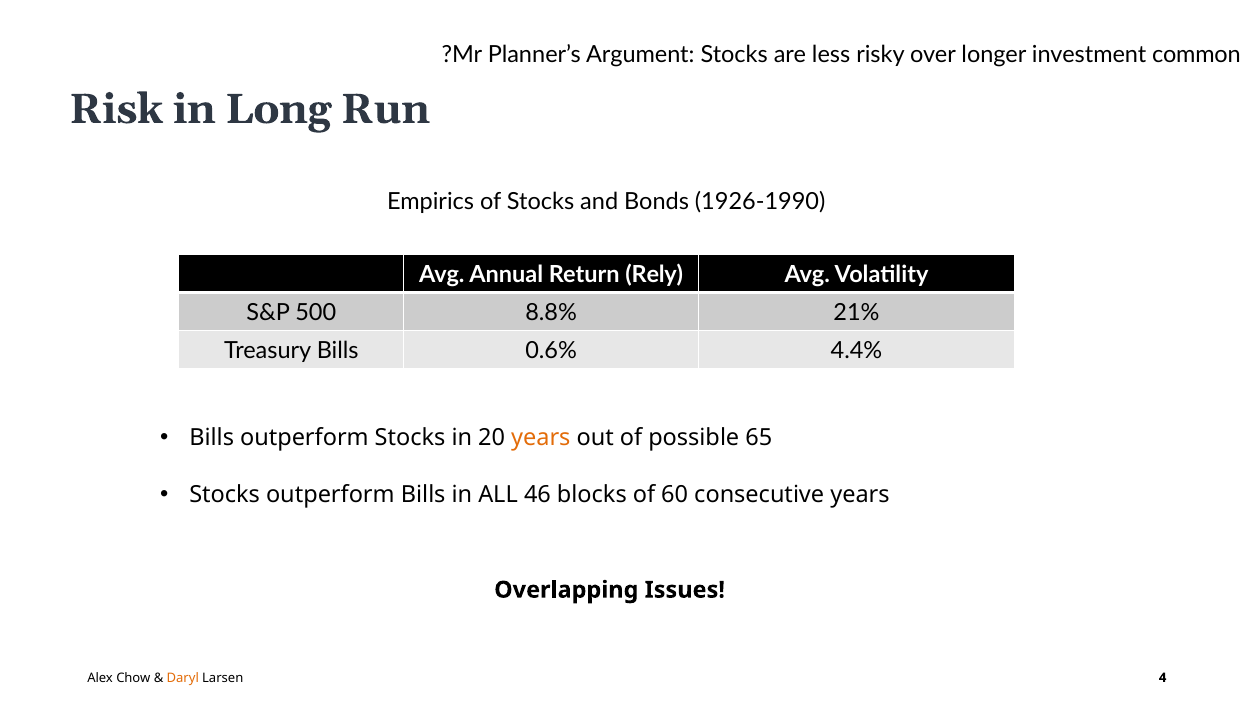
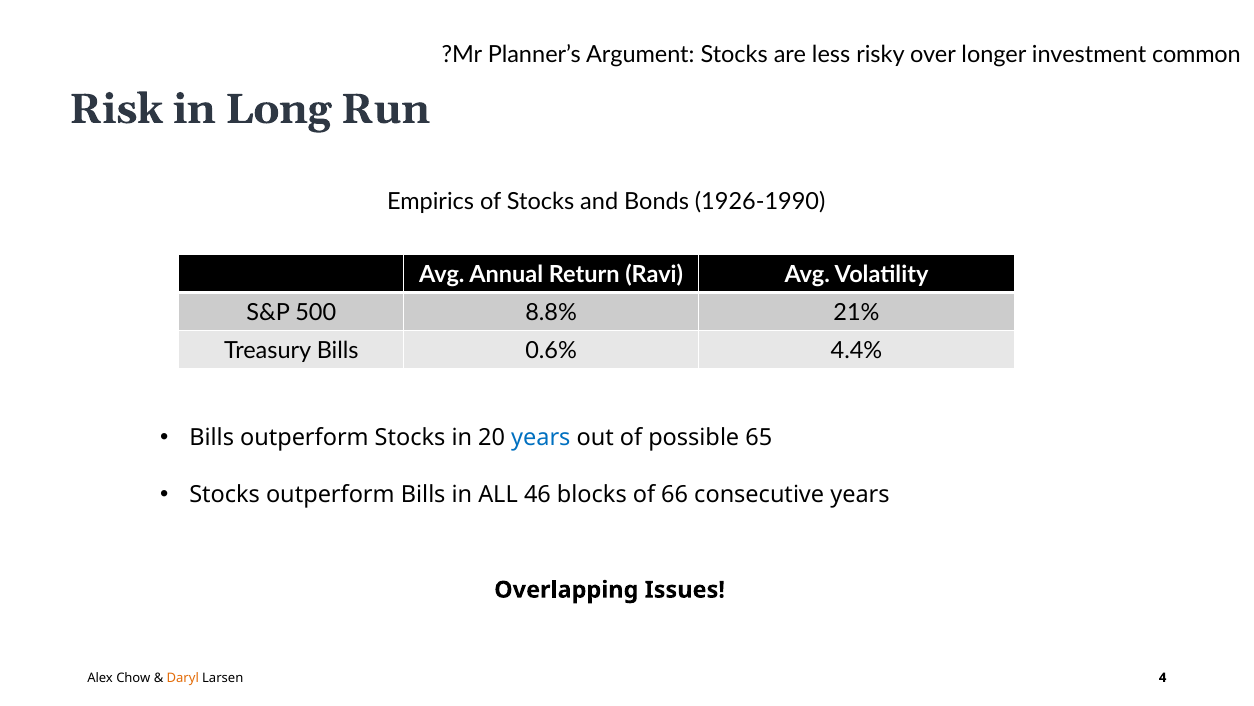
Rely: Rely -> Ravi
years at (541, 438) colour: orange -> blue
60: 60 -> 66
